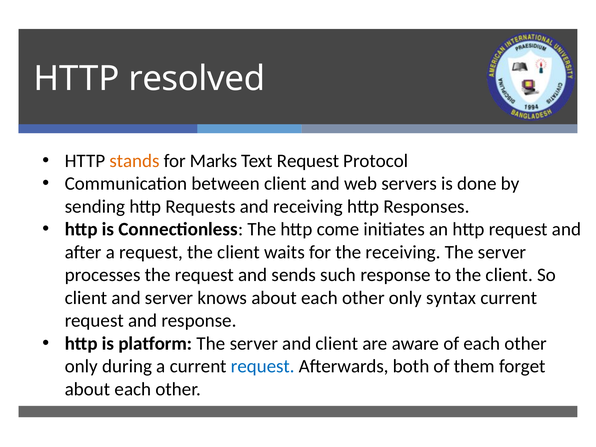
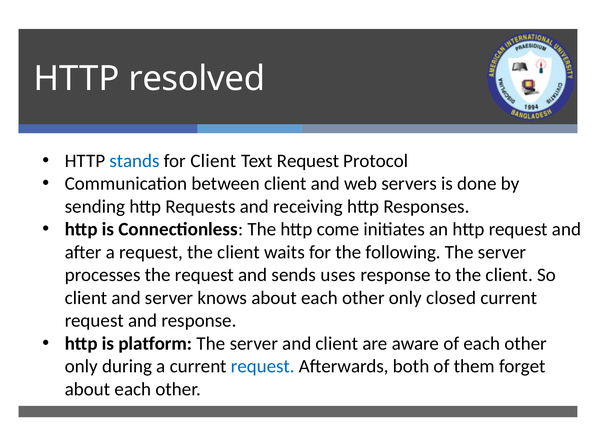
stands colour: orange -> blue
for Marks: Marks -> Client
the receiving: receiving -> following
such: such -> uses
syntax: syntax -> closed
